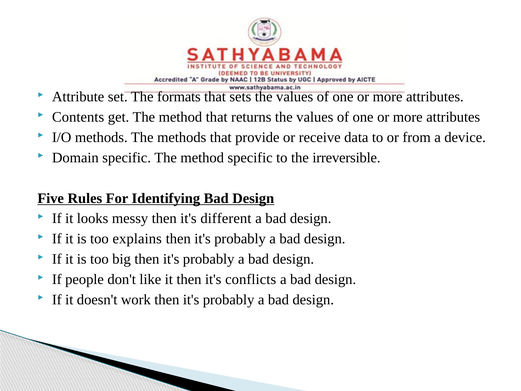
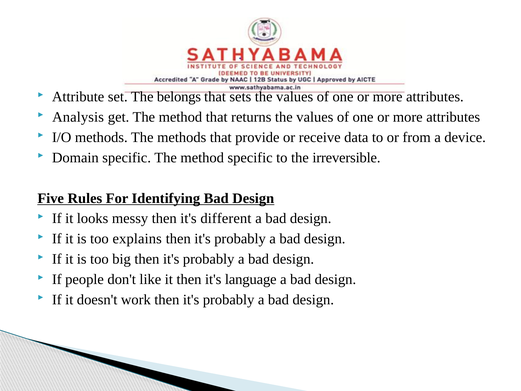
formats: formats -> belongs
Contents: Contents -> Analysis
conflicts: conflicts -> language
